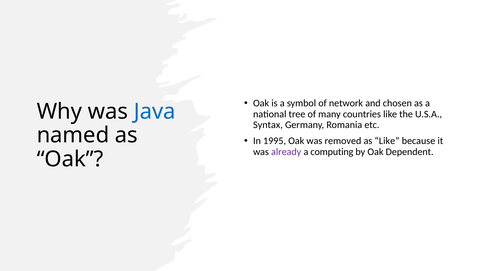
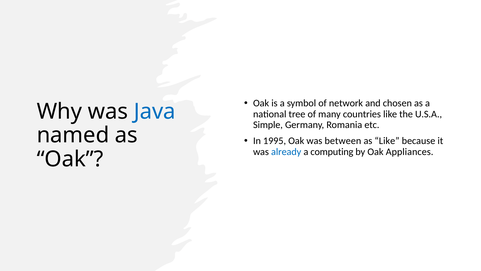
Syntax: Syntax -> Simple
removed: removed -> between
already colour: purple -> blue
Dependent: Dependent -> Appliances
